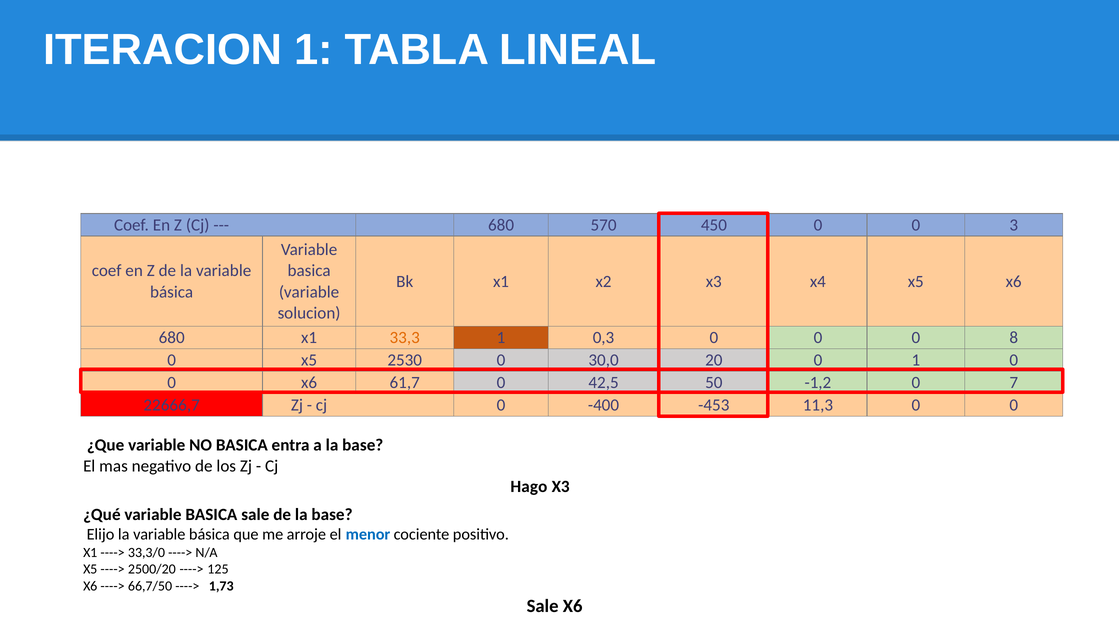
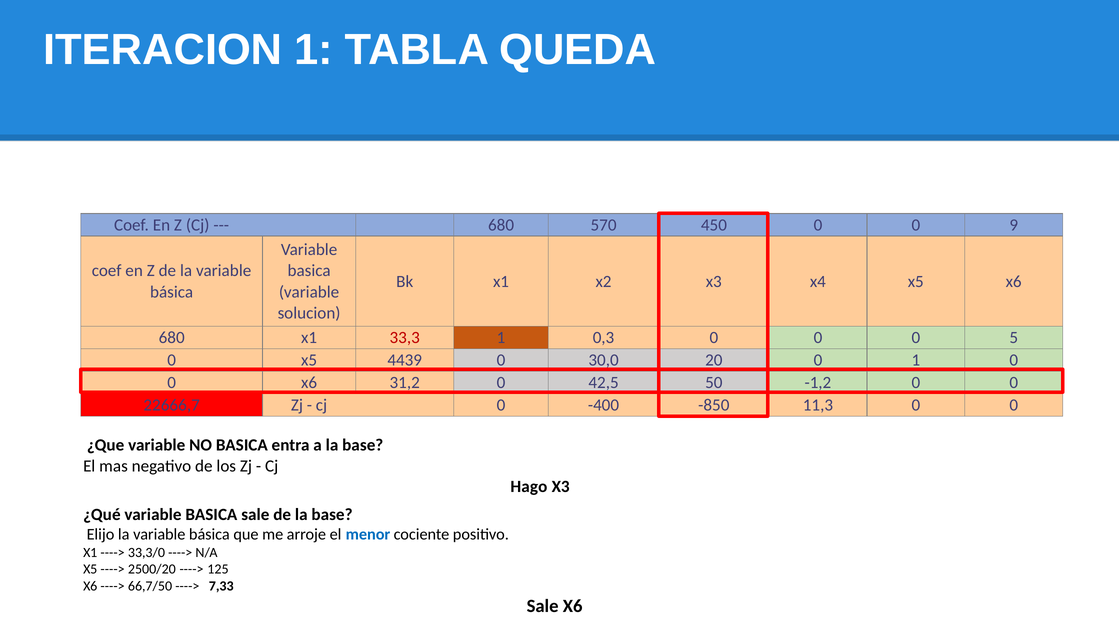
LINEAL: LINEAL -> QUEDA
3: 3 -> 9
33,3 colour: orange -> red
8: 8 -> 5
2530: 2530 -> 4439
61,7: 61,7 -> 31,2
-1,2 0 7: 7 -> 0
-453: -453 -> -850
1,73: 1,73 -> 7,33
